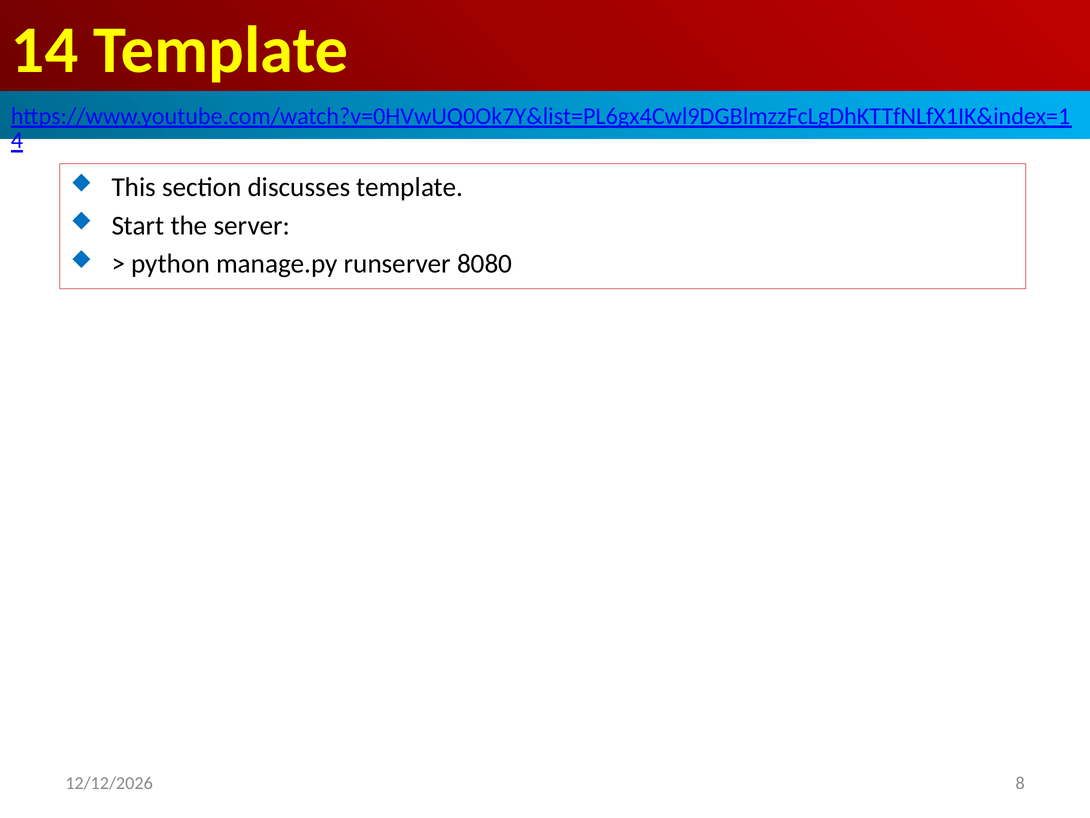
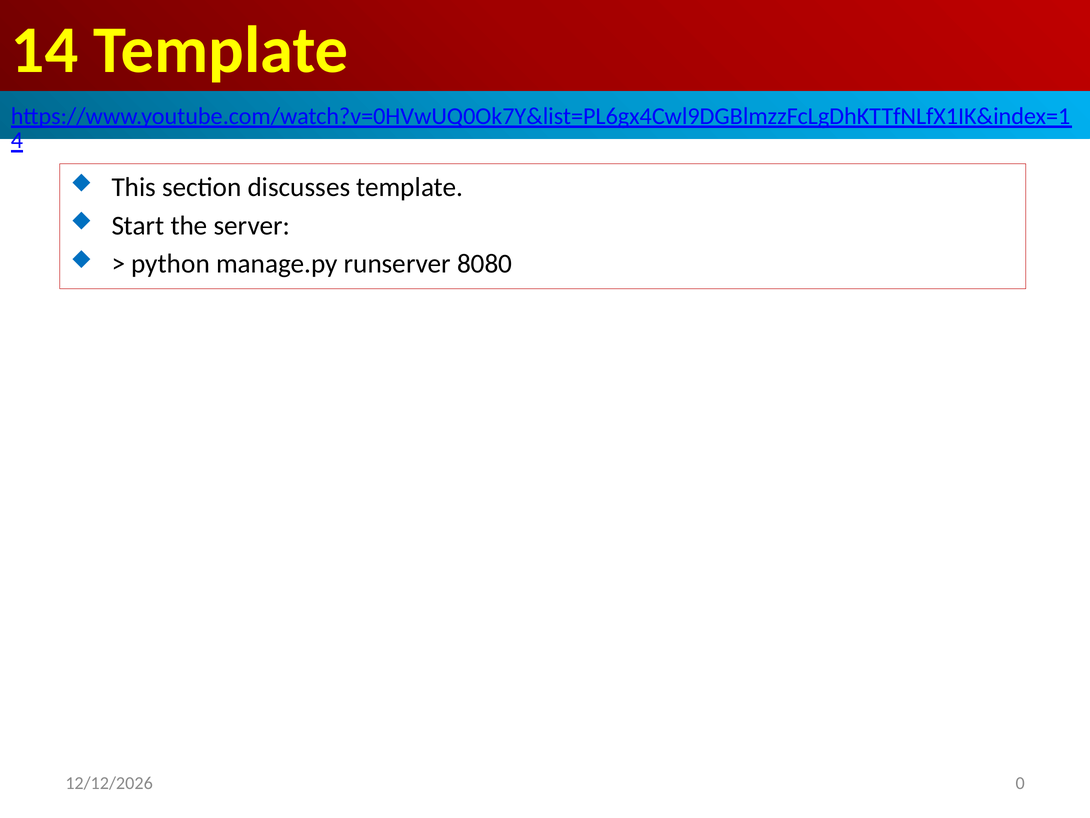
8: 8 -> 0
